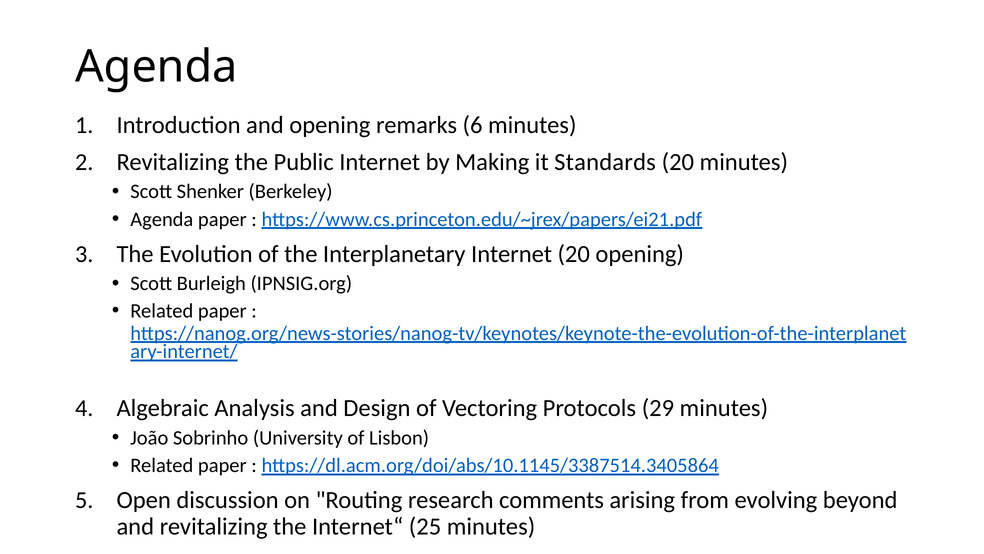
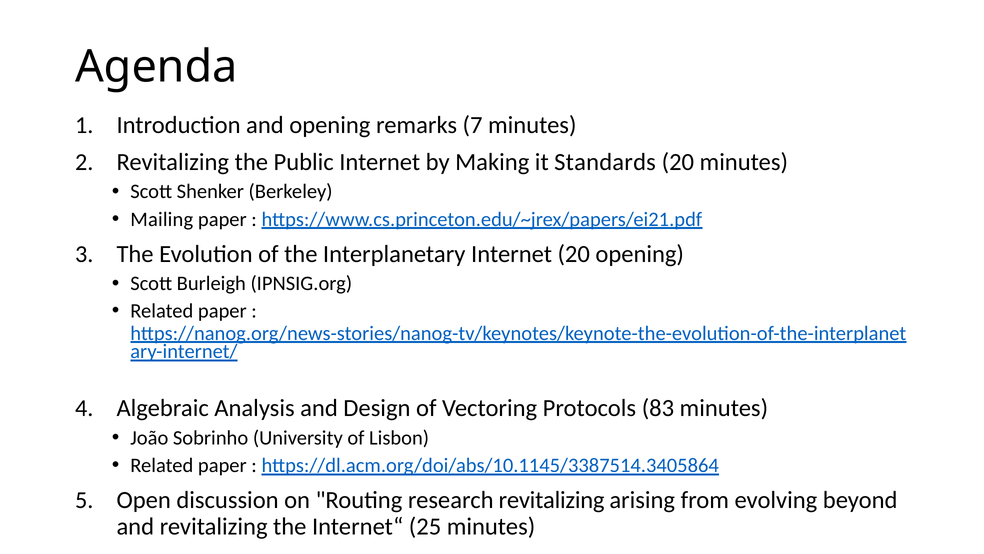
6: 6 -> 7
Agenda at (162, 219): Agenda -> Mailing
29: 29 -> 83
research comments: comments -> revitalizing
